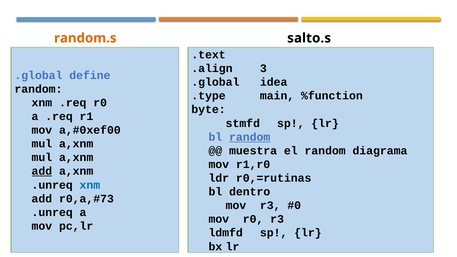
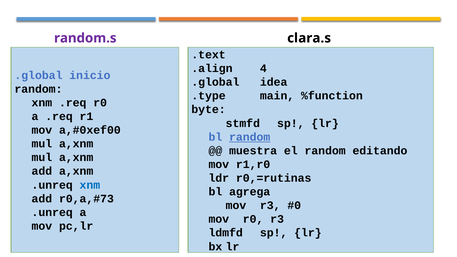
random.s colour: orange -> purple
salto.s: salto.s -> clara.s
3: 3 -> 4
define: define -> inicio
diagrama: diagrama -> editando
add at (42, 171) underline: present -> none
dentro: dentro -> agrega
